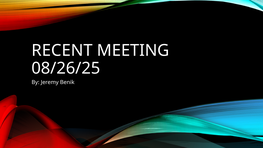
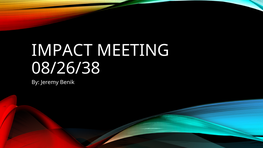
RECENT: RECENT -> IMPACT
08/26/25: 08/26/25 -> 08/26/38
